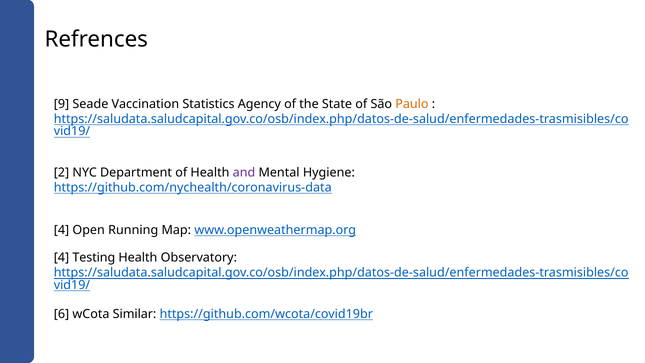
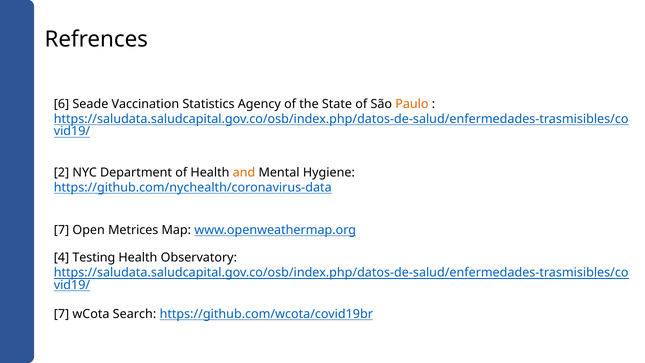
9: 9 -> 6
and colour: purple -> orange
4 at (61, 230): 4 -> 7
Running: Running -> Metrices
6 at (61, 314): 6 -> 7
Similar: Similar -> Search
